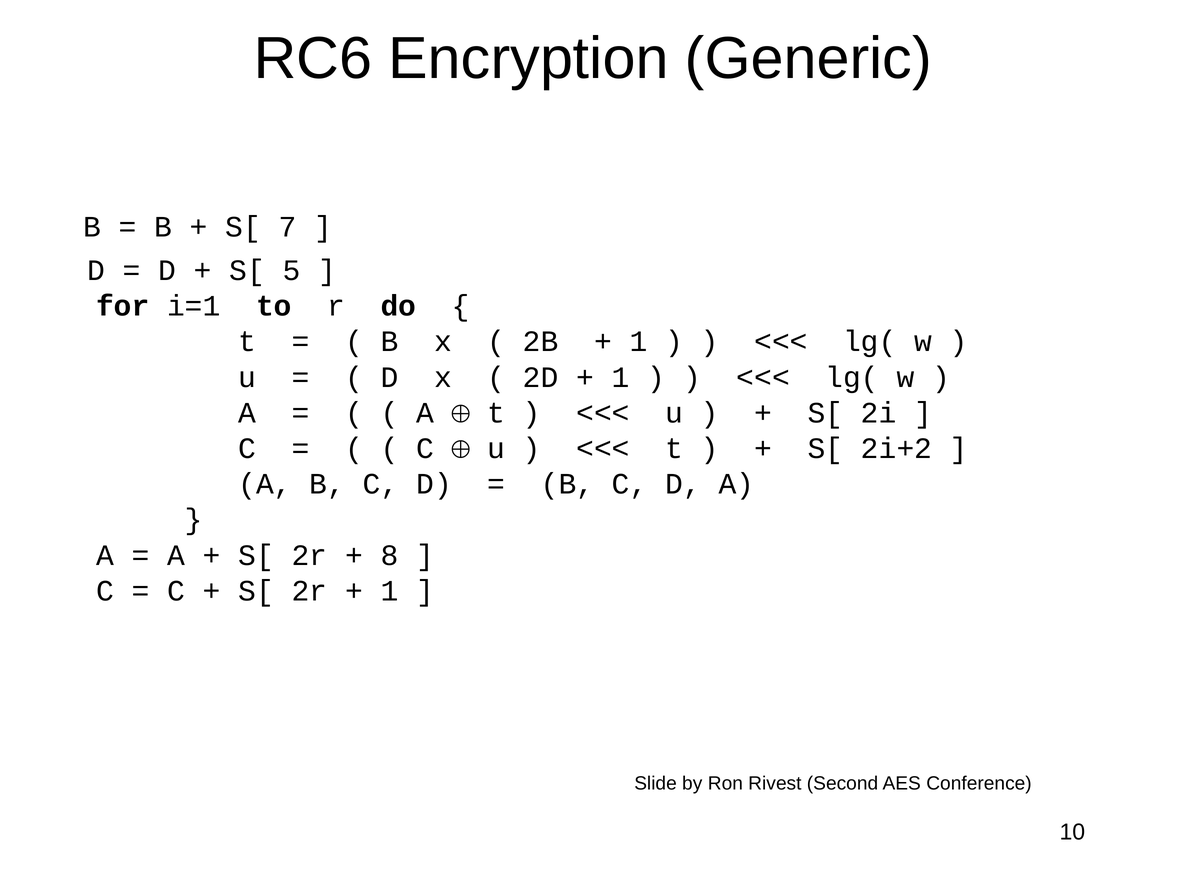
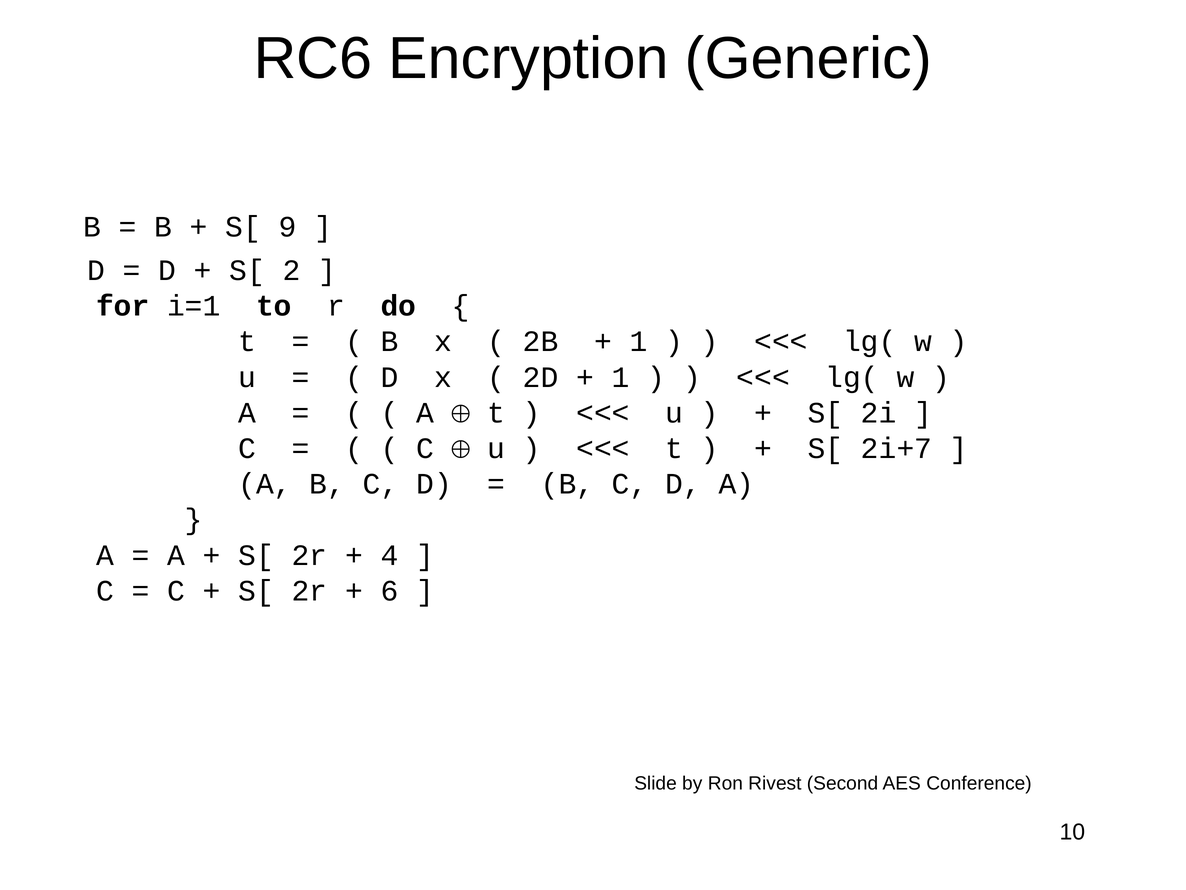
7: 7 -> 9
5: 5 -> 2
2i+2: 2i+2 -> 2i+7
8: 8 -> 4
1 at (390, 591): 1 -> 6
